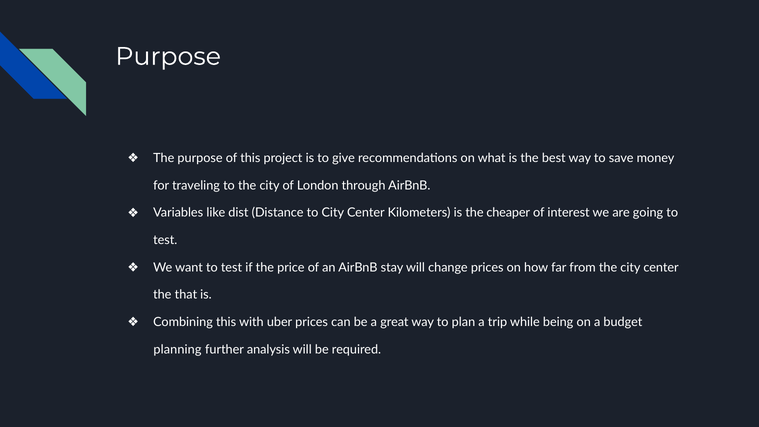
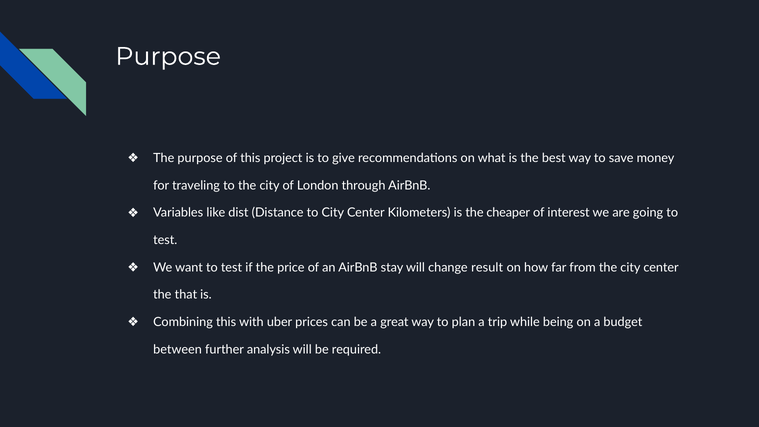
change prices: prices -> result
planning: planning -> between
